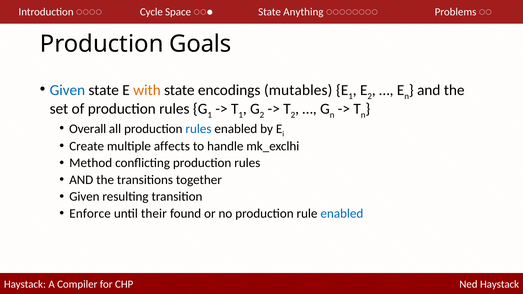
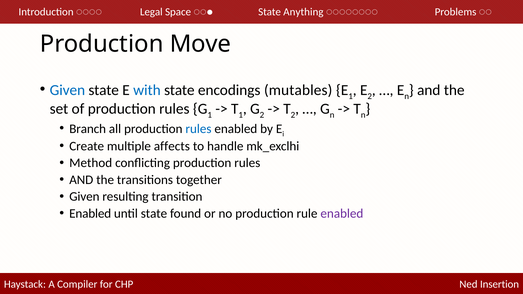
Cycle: Cycle -> Legal
Goals: Goals -> Move
with colour: orange -> blue
Overall: Overall -> Branch
Enforce at (90, 214): Enforce -> Enabled
until their: their -> state
enabled at (342, 214) colour: blue -> purple
Ned Haystack: Haystack -> Insertion
